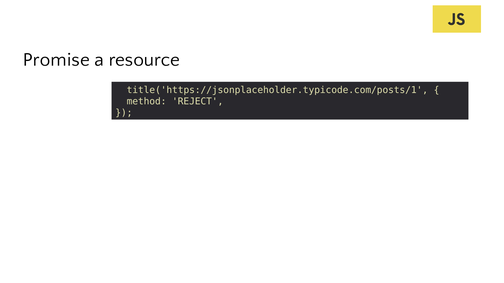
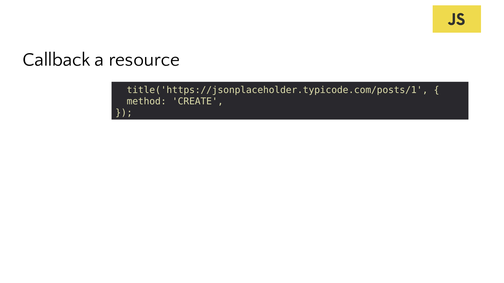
Promise: Promise -> Callback
REJECT: REJECT -> CREATE
